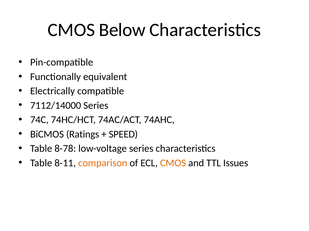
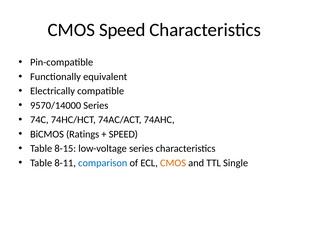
CMOS Below: Below -> Speed
7112/14000: 7112/14000 -> 9570/14000
8-78: 8-78 -> 8-15
comparison colour: orange -> blue
Issues: Issues -> Single
